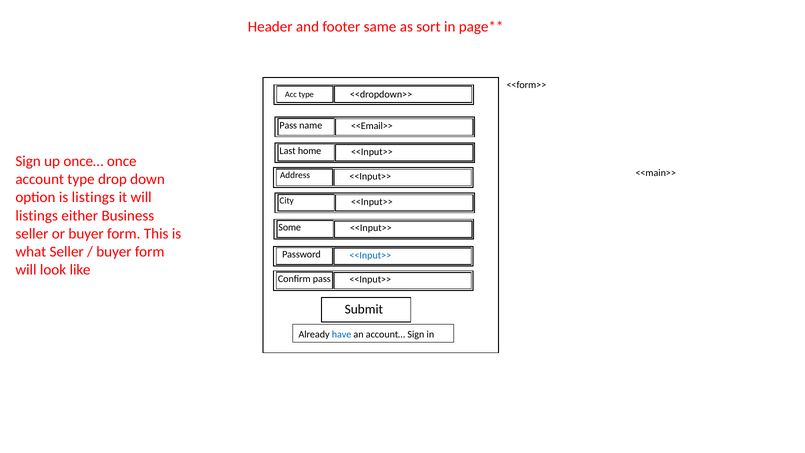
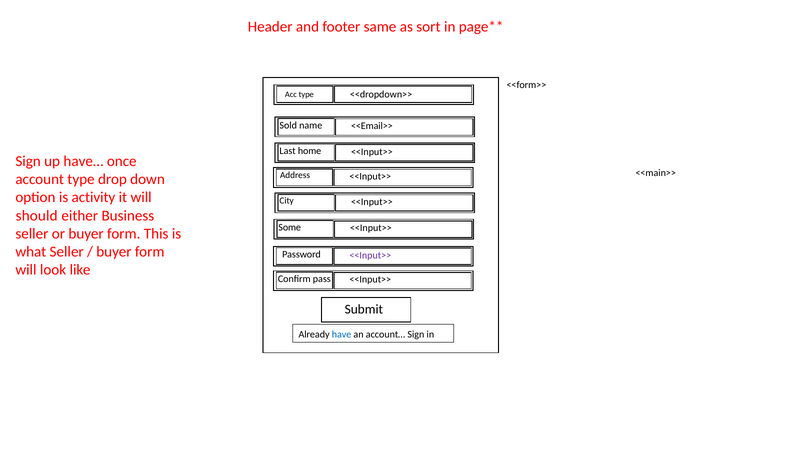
Pass at (288, 125): Pass -> Sold
once…: once… -> have…
is listings: listings -> activity
listings at (37, 216): listings -> should
<<Input>> at (370, 255) colour: blue -> purple
